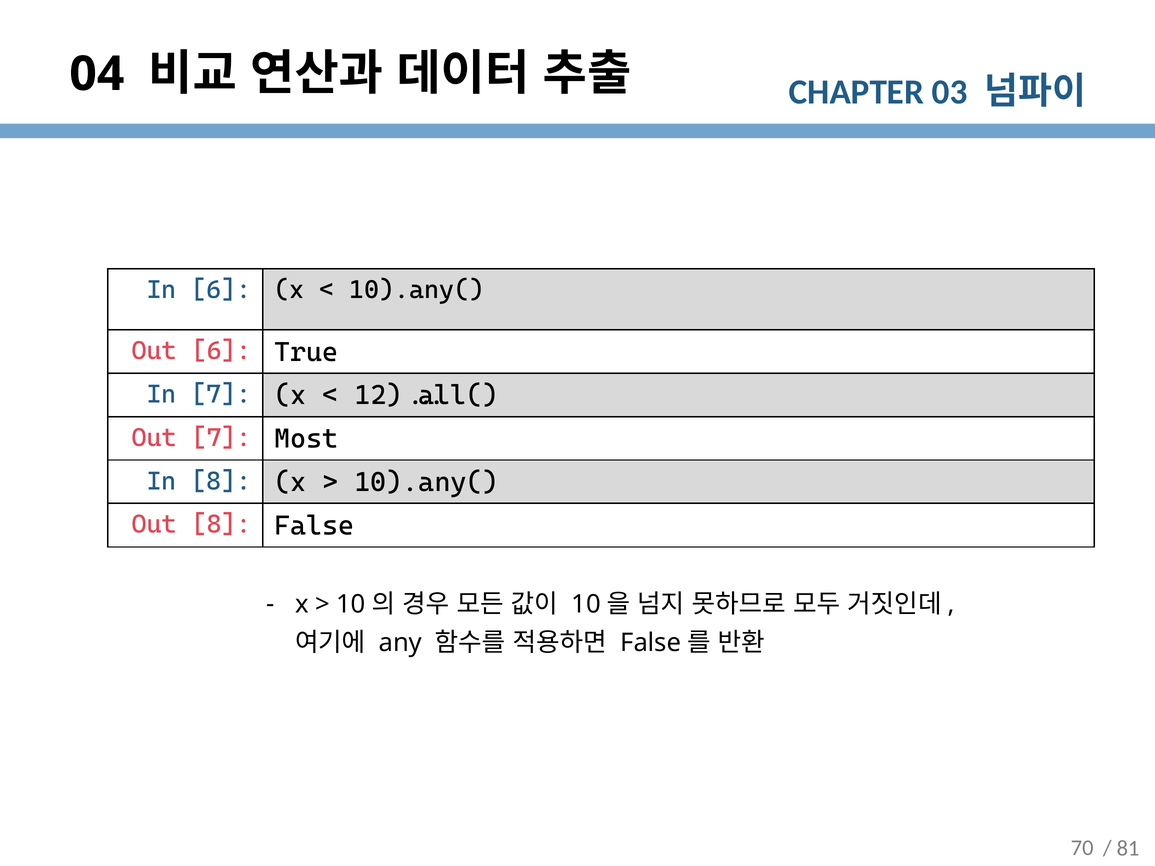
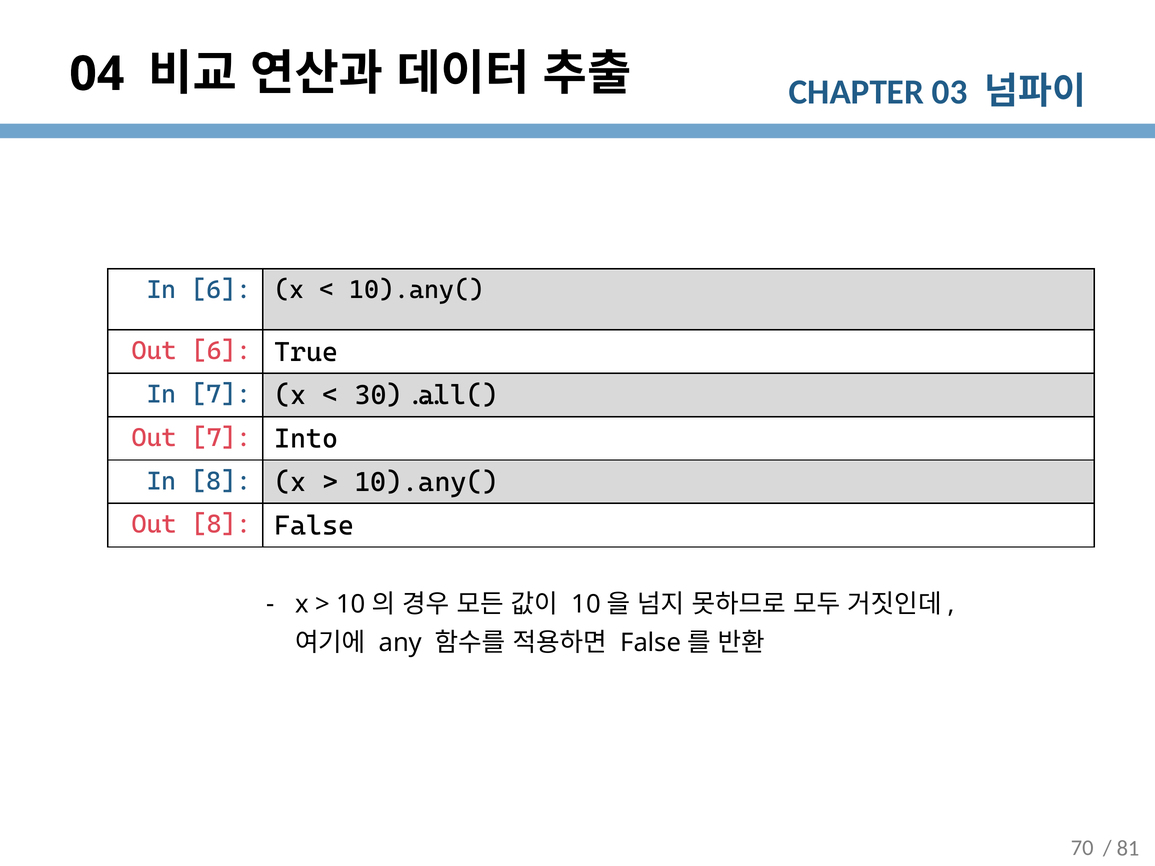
12).all(: 12).all( -> 30).all(
Most: Most -> Into
